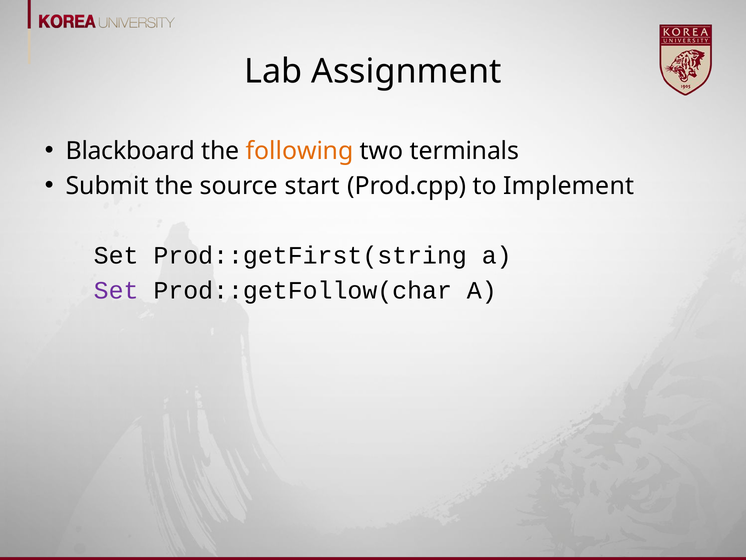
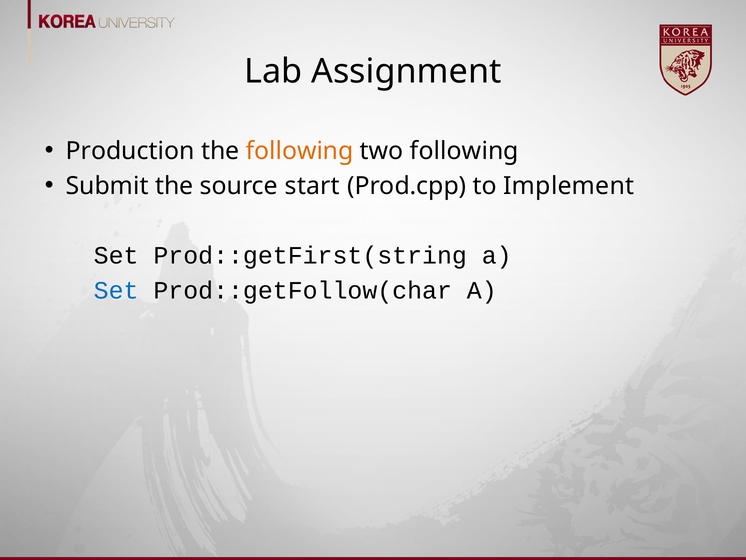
Blackboard: Blackboard -> Production
two terminals: terminals -> following
Set at (116, 290) colour: purple -> blue
